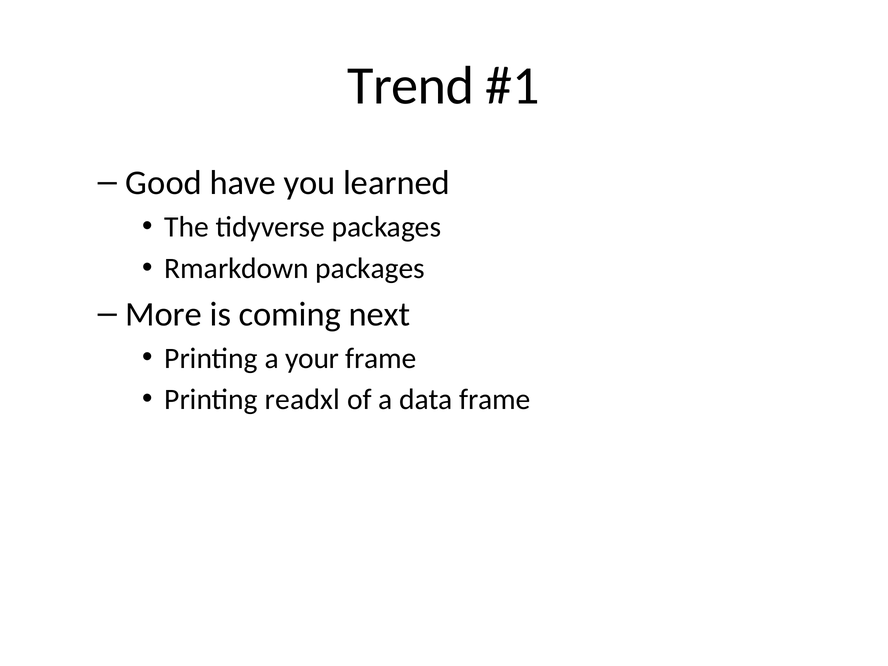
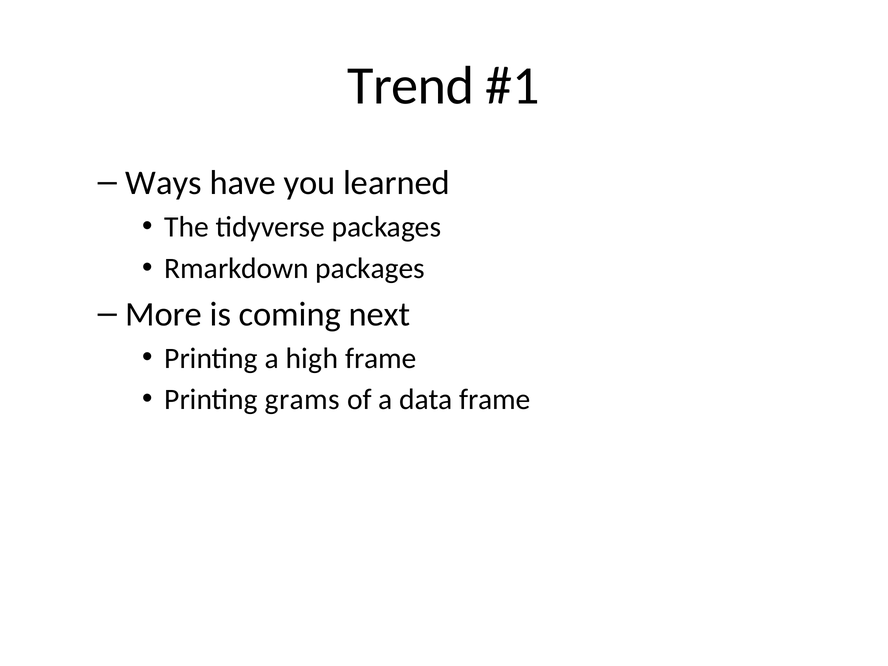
Good: Good -> Ways
your: your -> high
readxl: readxl -> grams
